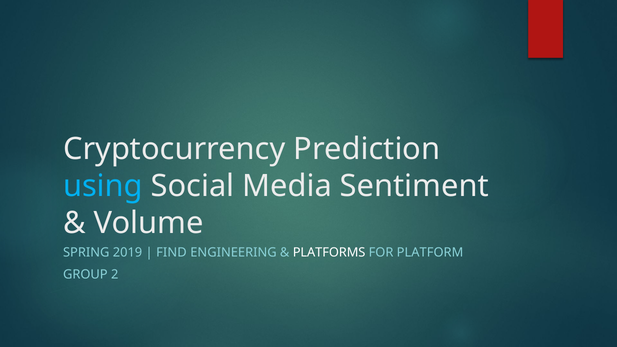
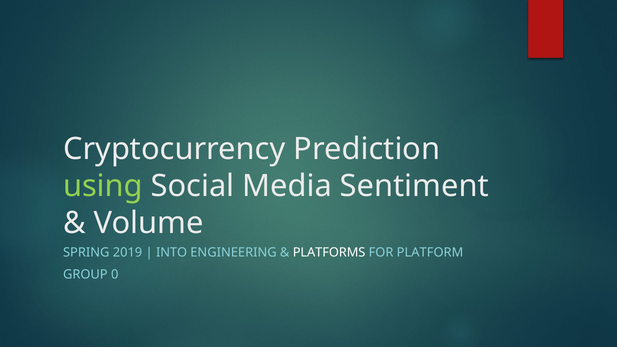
using colour: light blue -> light green
FIND: FIND -> INTO
2: 2 -> 0
